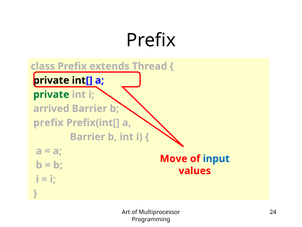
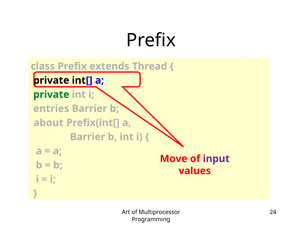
arrived: arrived -> entries
prefix at (48, 122): prefix -> about
input colour: blue -> purple
